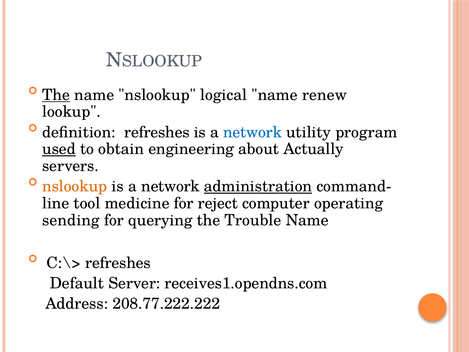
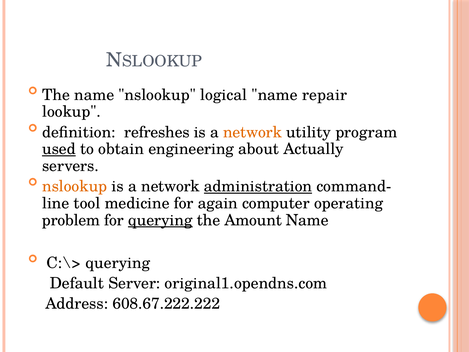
The at (56, 95) underline: present -> none
renew: renew -> repair
network at (253, 132) colour: blue -> orange
reject: reject -> again
sending: sending -> problem
querying at (160, 220) underline: none -> present
Trouble: Trouble -> Amount
C:\> refreshes: refreshes -> querying
receives1.opendns.com: receives1.opendns.com -> original1.opendns.com
208.77.222.222: 208.77.222.222 -> 608.67.222.222
